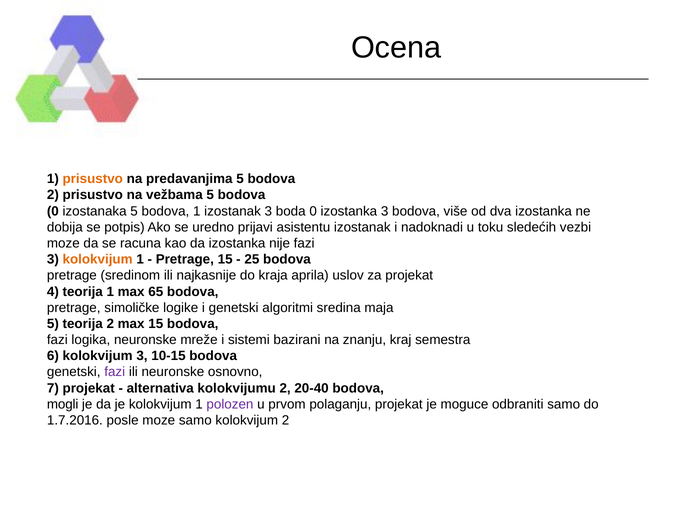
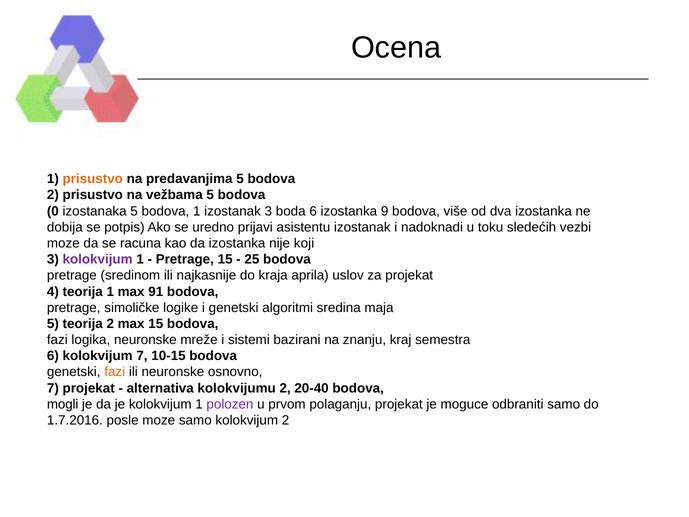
boda 0: 0 -> 6
izostanka 3: 3 -> 9
nije fazi: fazi -> koji
kolokvijum at (98, 259) colour: orange -> purple
65: 65 -> 91
kolokvijum 3: 3 -> 7
fazi at (115, 372) colour: purple -> orange
